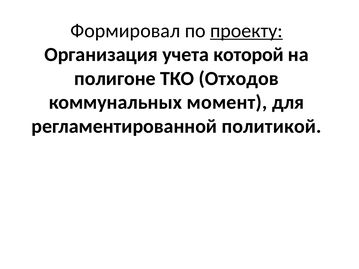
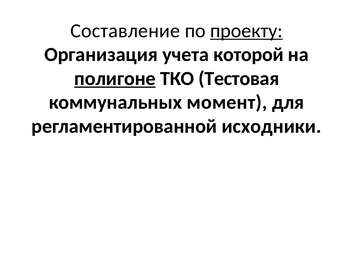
Формировал: Формировал -> Составление
полигоне underline: none -> present
Отходов: Отходов -> Тестовая
политикой: политикой -> исходники
